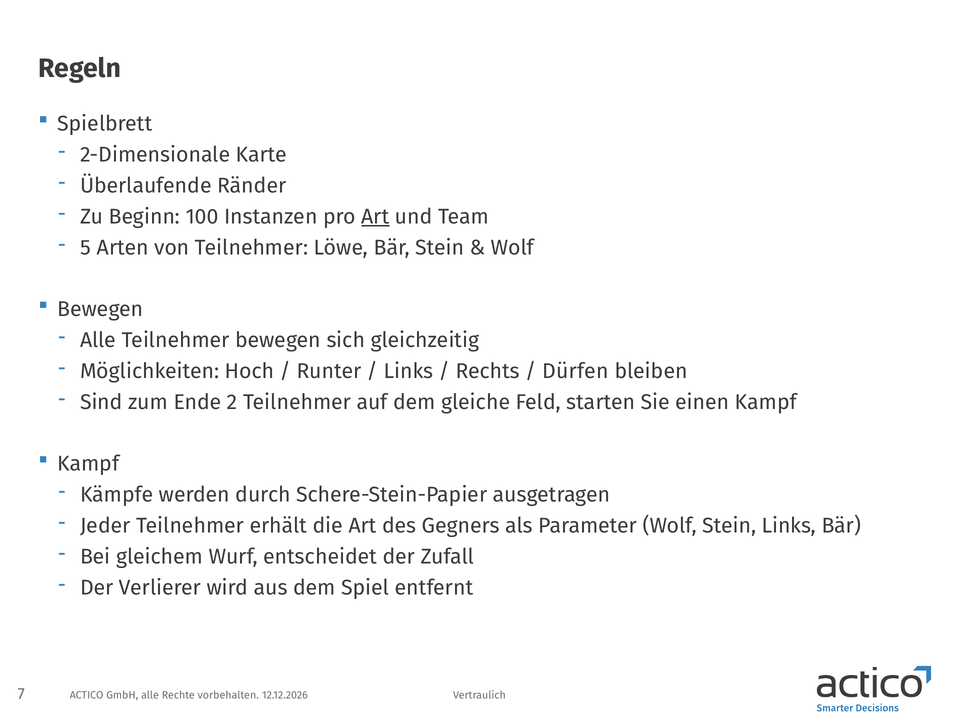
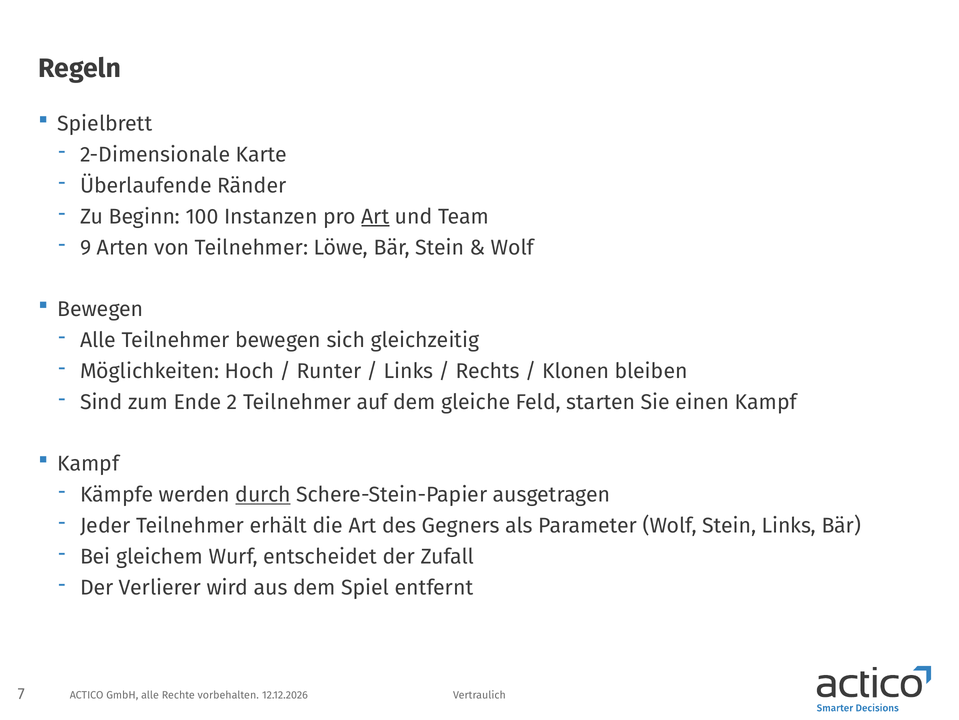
5: 5 -> 9
Dürfen: Dürfen -> Klonen
durch underline: none -> present
